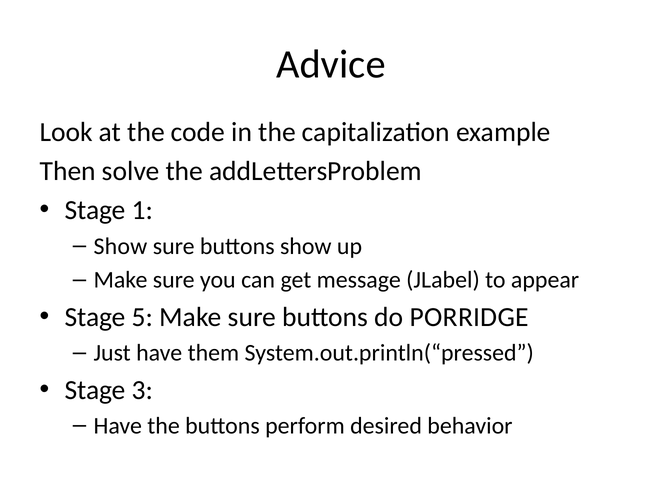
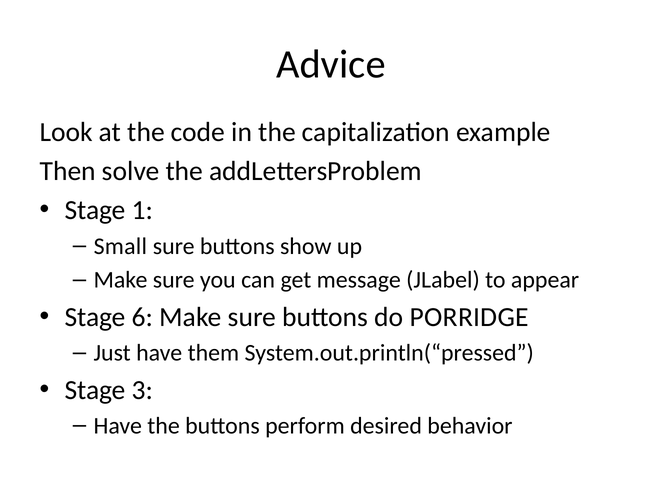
Show at (120, 246): Show -> Small
5: 5 -> 6
